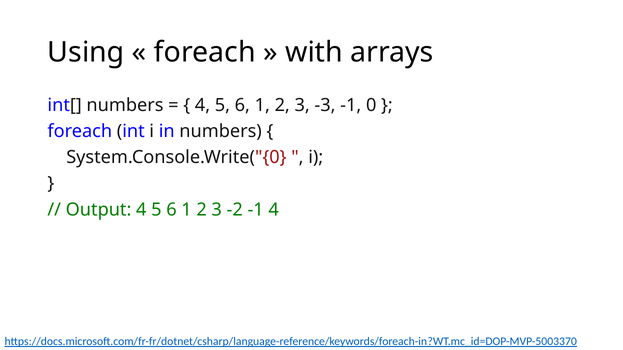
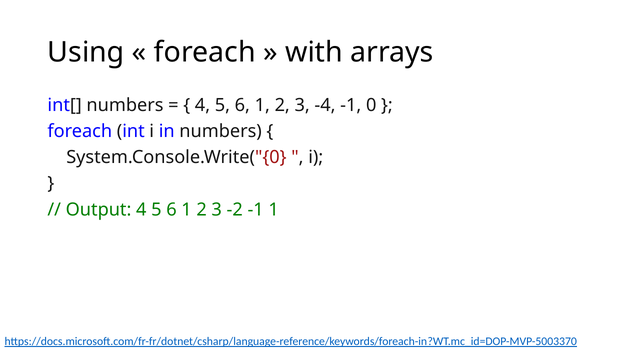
-3: -3 -> -4
-1 4: 4 -> 1
